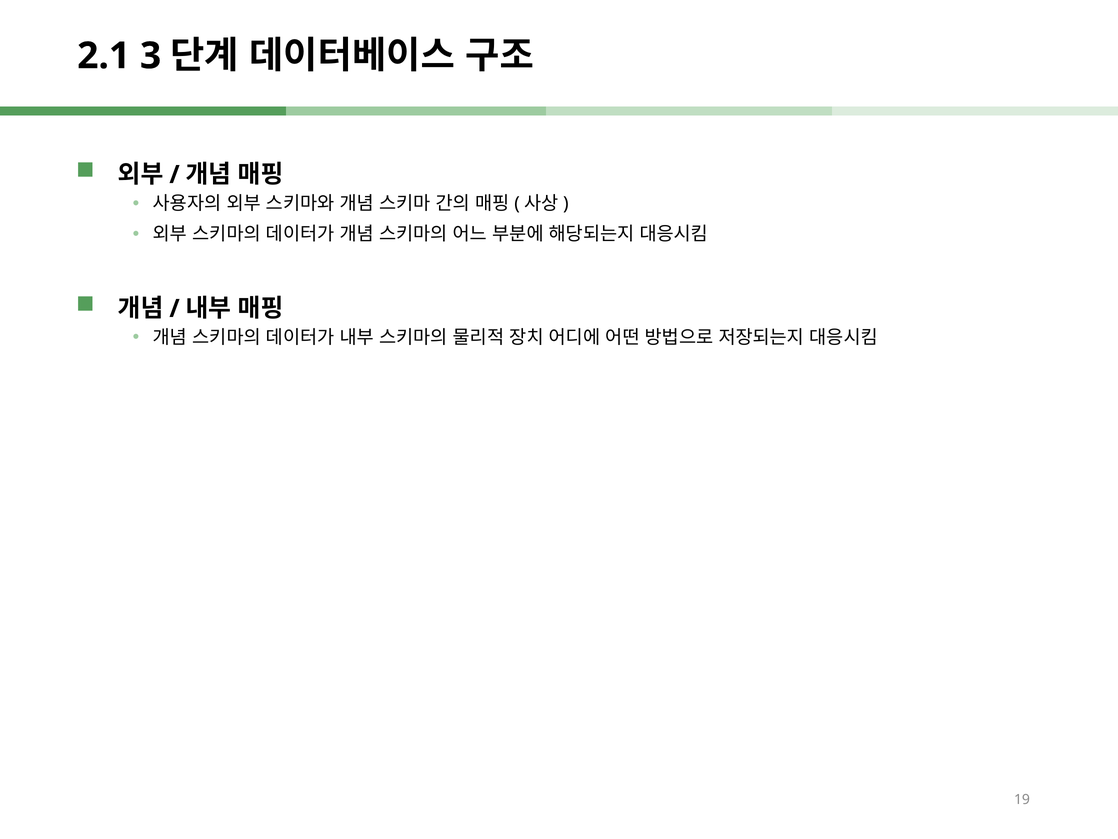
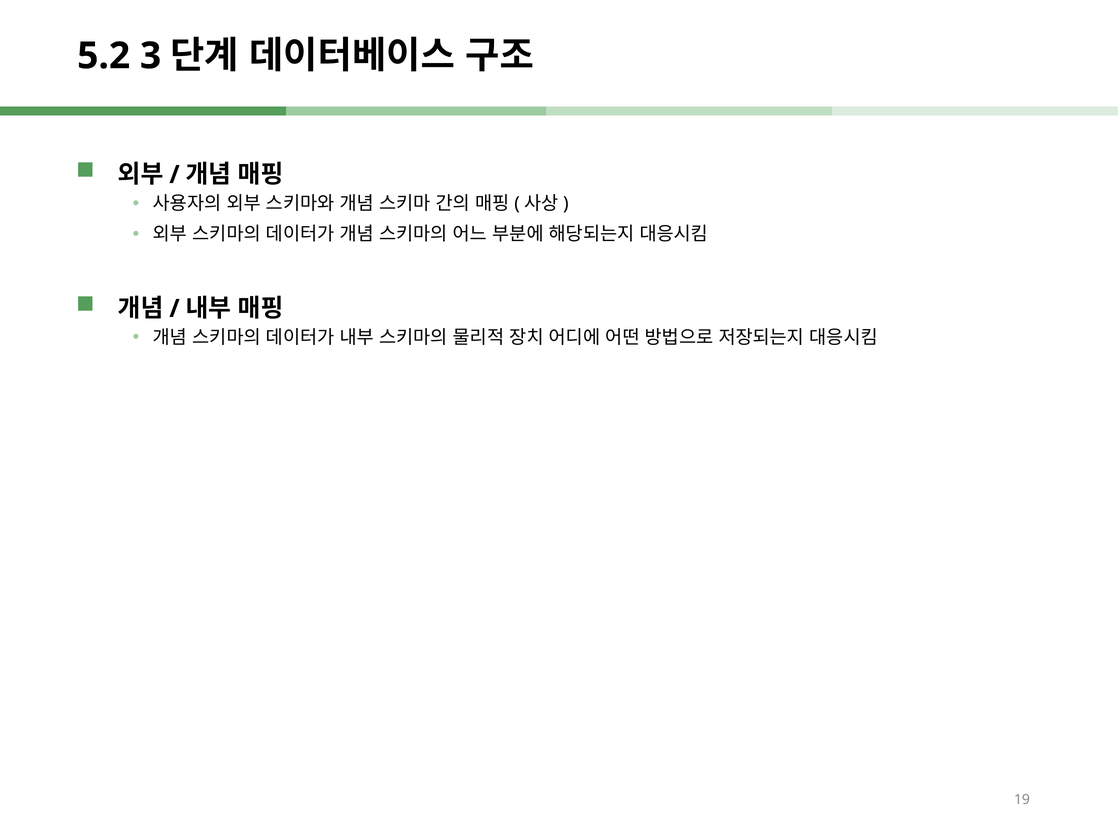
2.1: 2.1 -> 5.2
